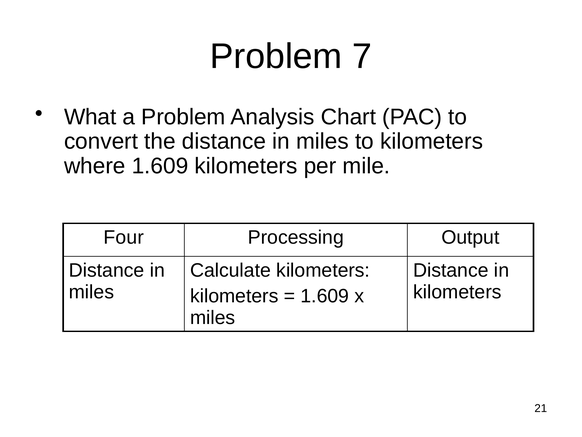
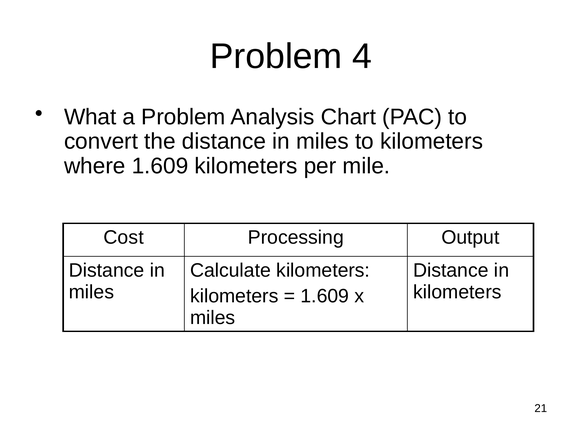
7: 7 -> 4
Four: Four -> Cost
